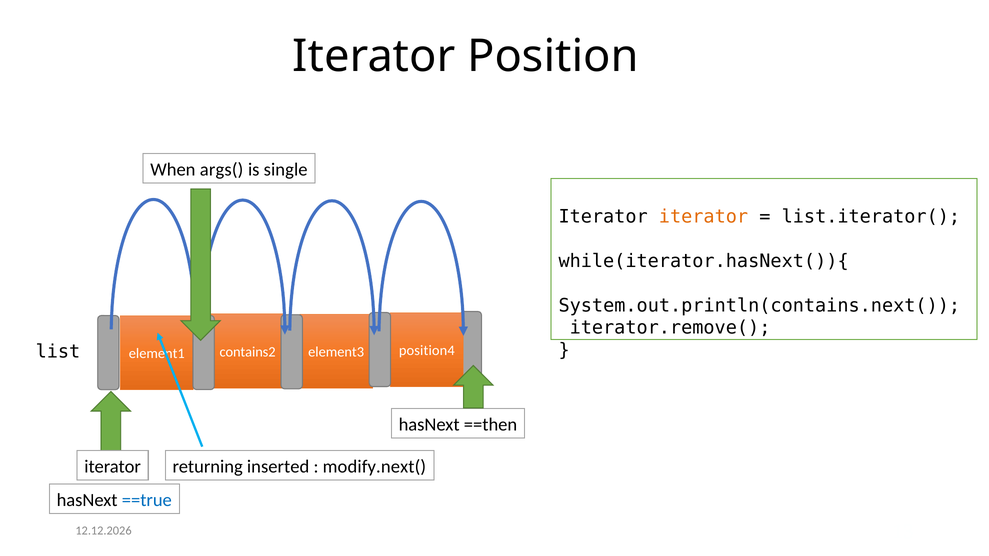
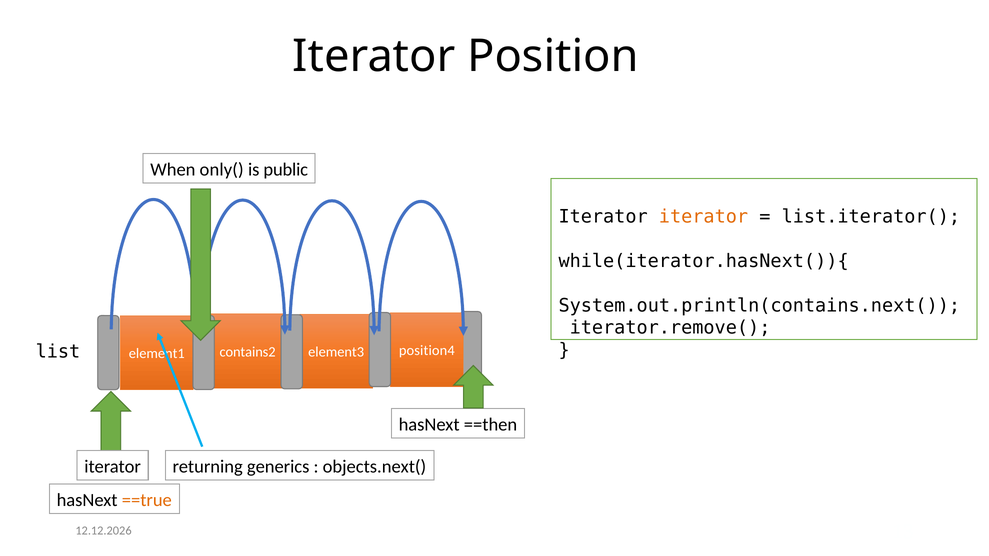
args(: args( -> only(
single: single -> public
inserted: inserted -> generics
modify.next(: modify.next( -> objects.next(
==true colour: blue -> orange
